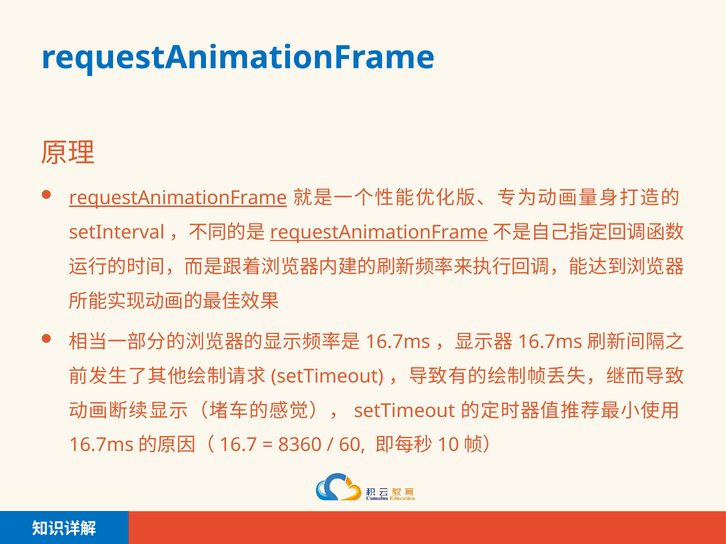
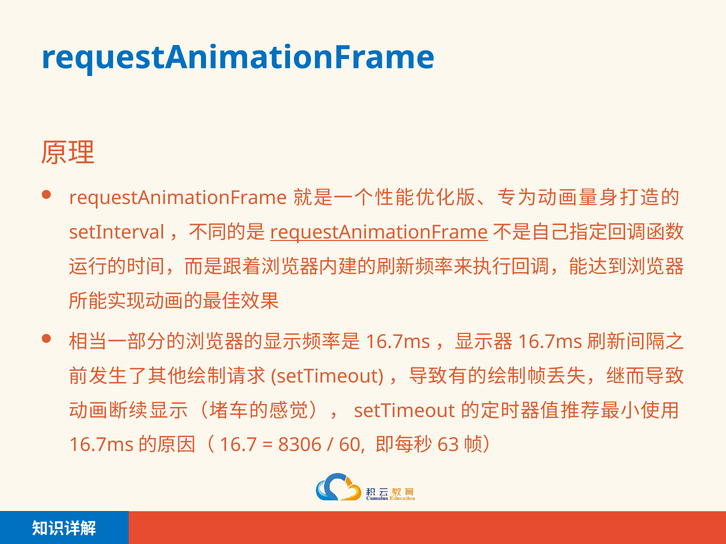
requestAnimationFrame at (178, 198) underline: present -> none
8360: 8360 -> 8306
10: 10 -> 63
